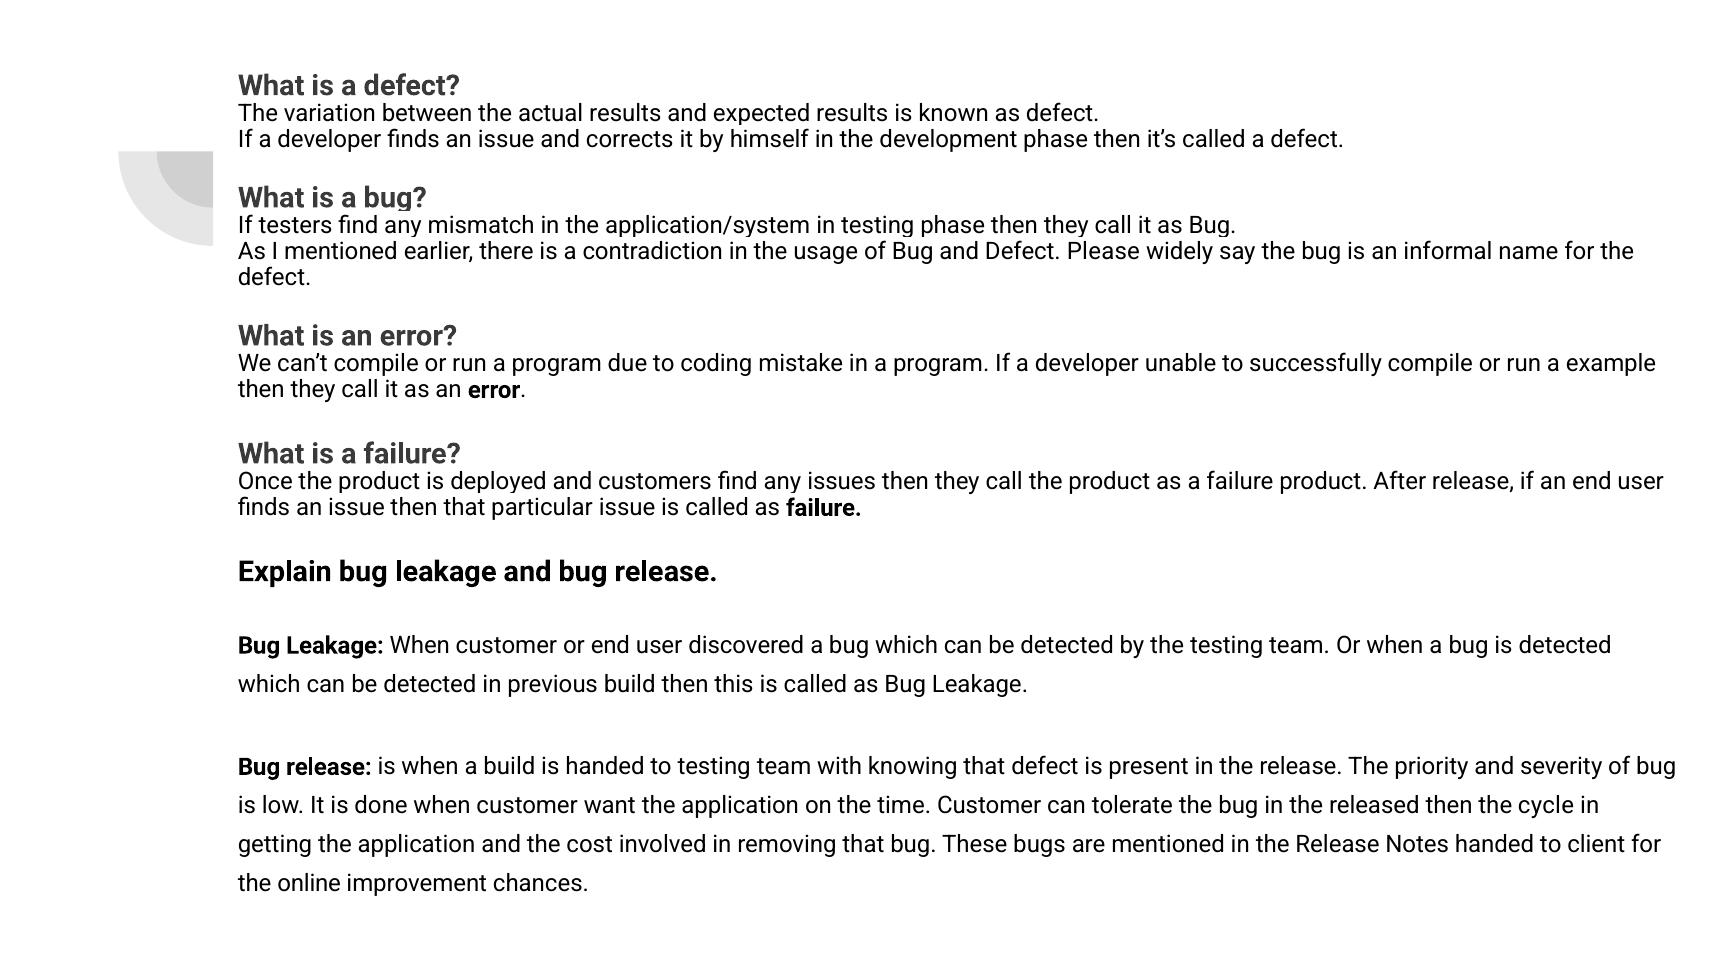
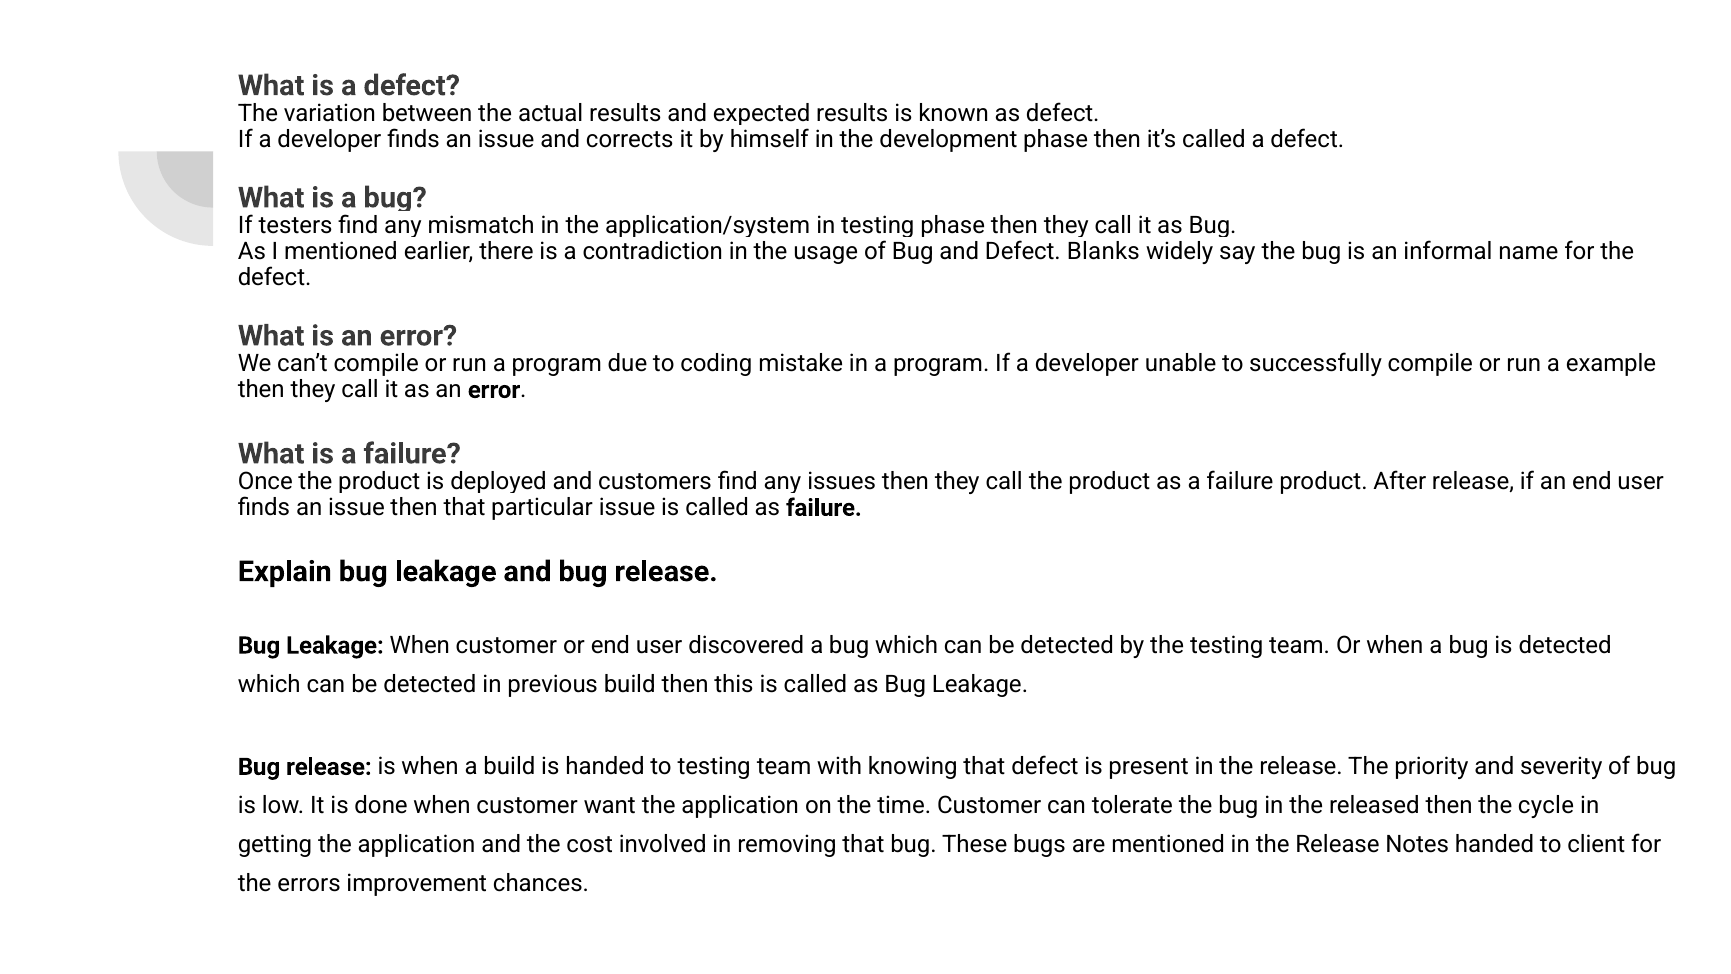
Please: Please -> Blanks
online: online -> errors
